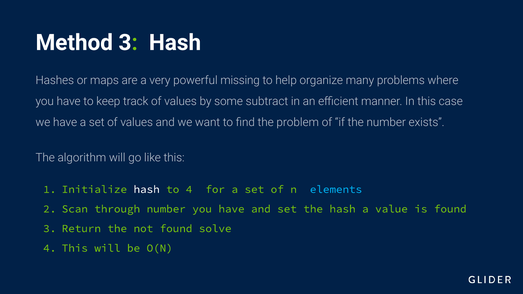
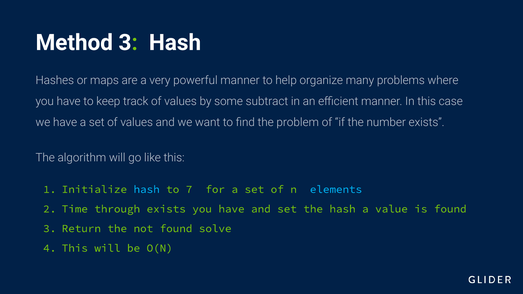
powerful missing: missing -> manner
hash at (147, 189) colour: white -> light blue
to 4: 4 -> 7
Scan: Scan -> Time
through number: number -> exists
